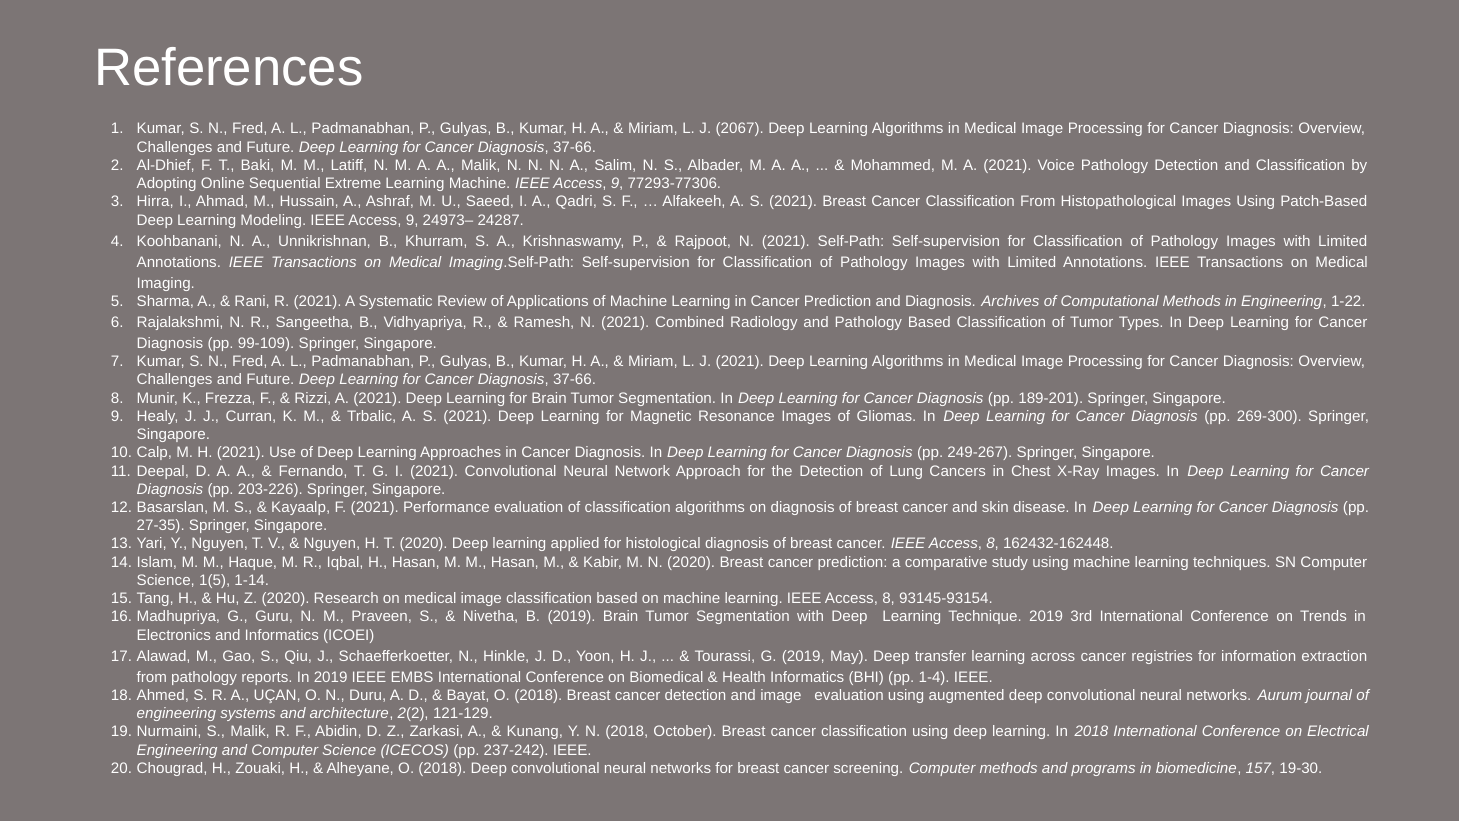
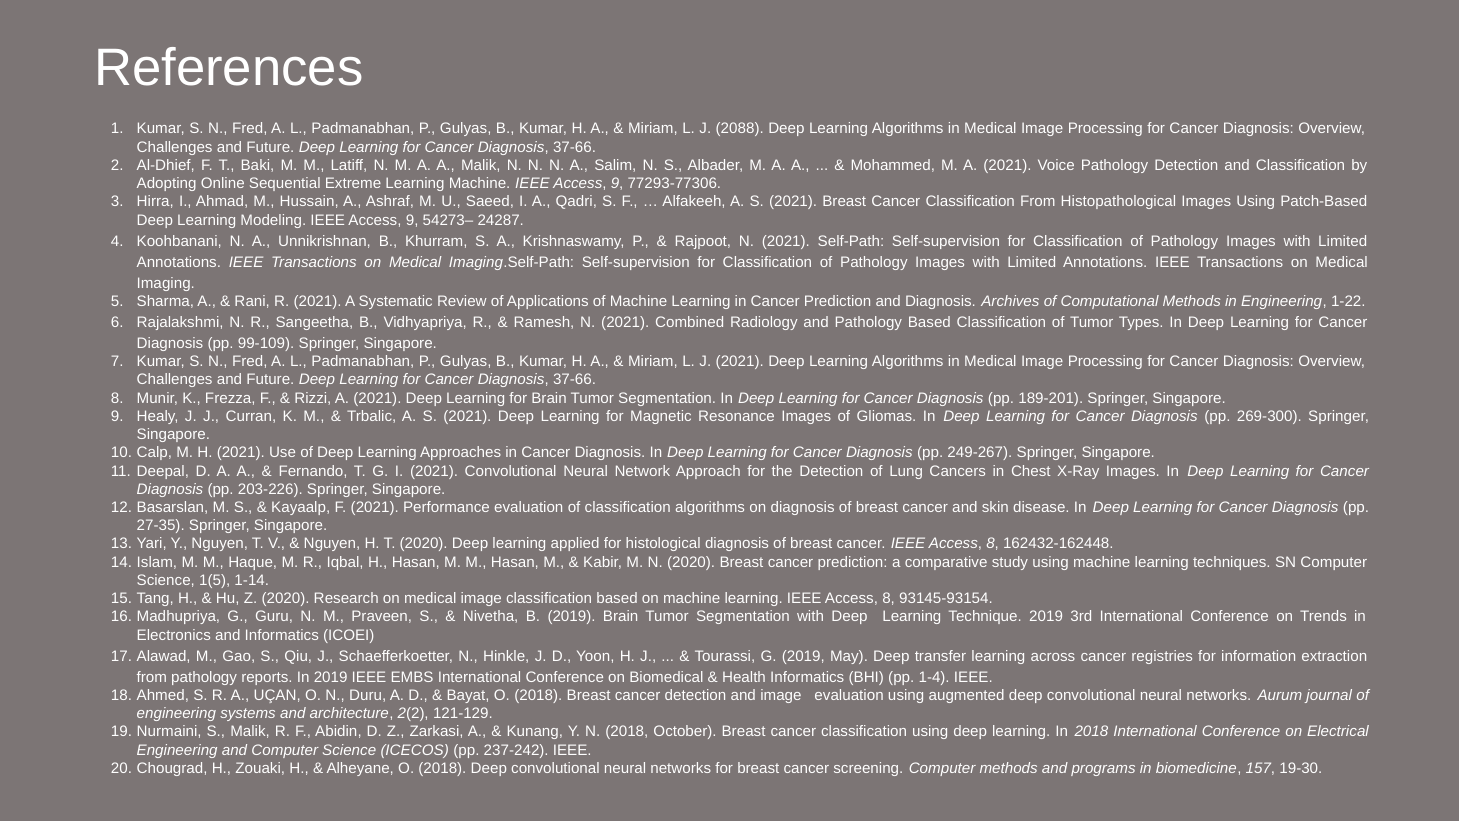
2067: 2067 -> 2088
24973–: 24973– -> 54273–
